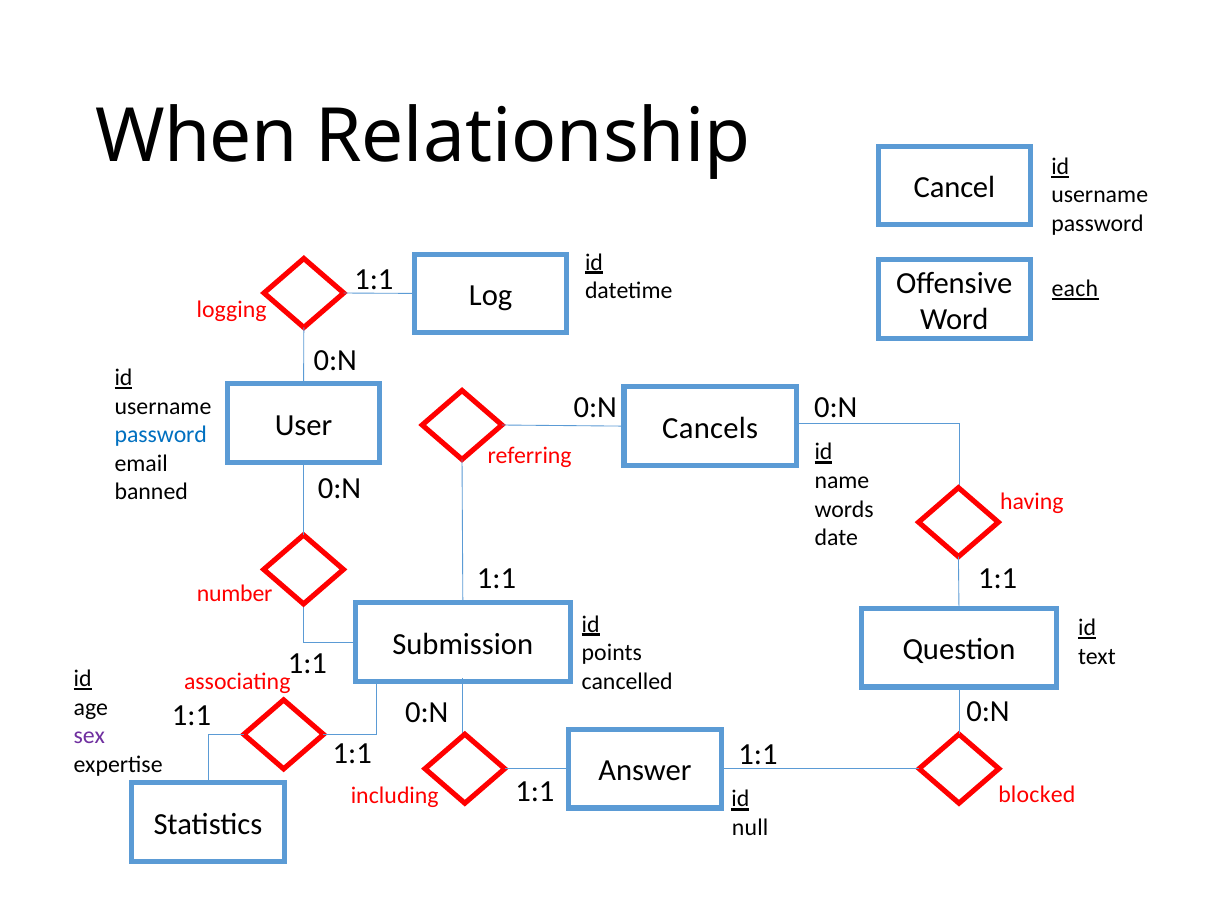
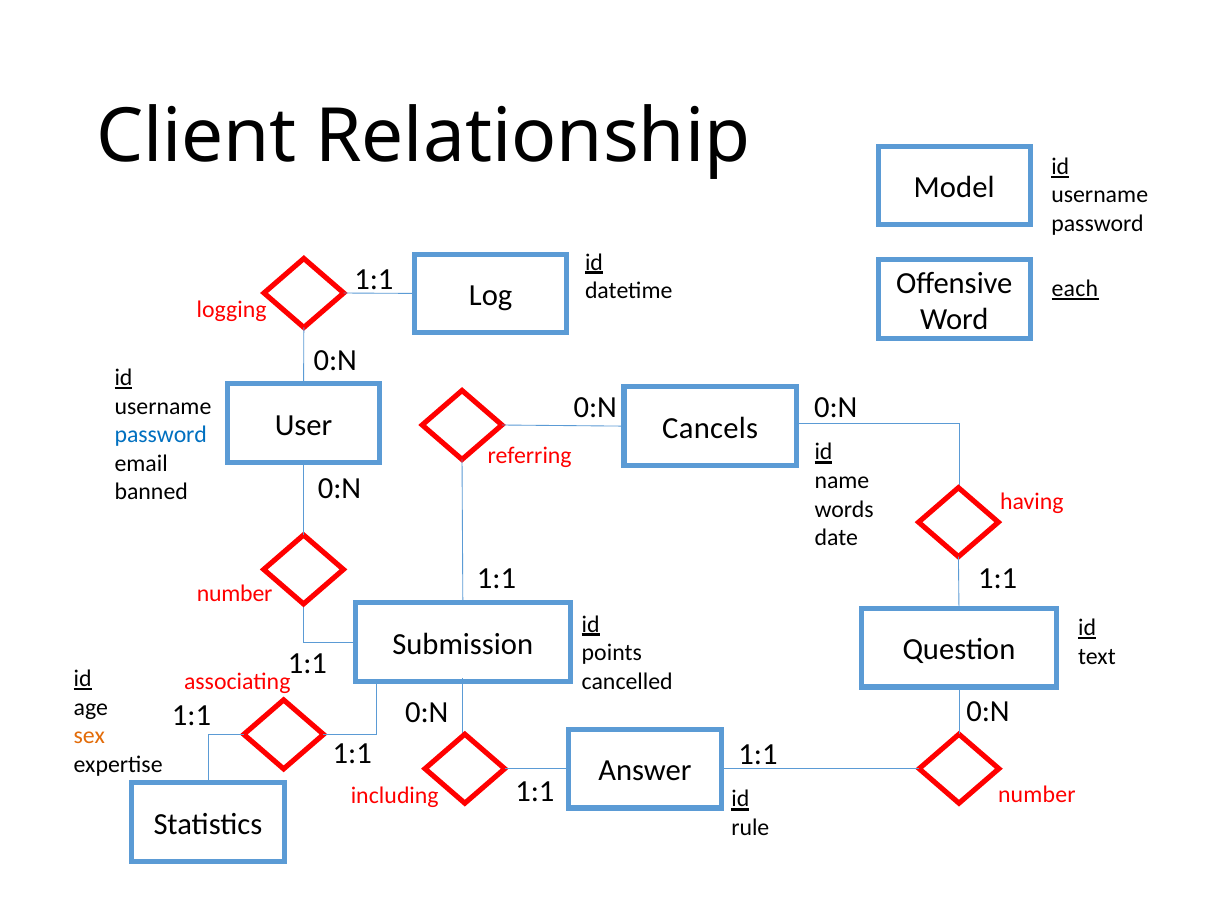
When: When -> Client
Cancel: Cancel -> Model
sex colour: purple -> orange
blocked at (1037, 795): blocked -> number
null: null -> rule
